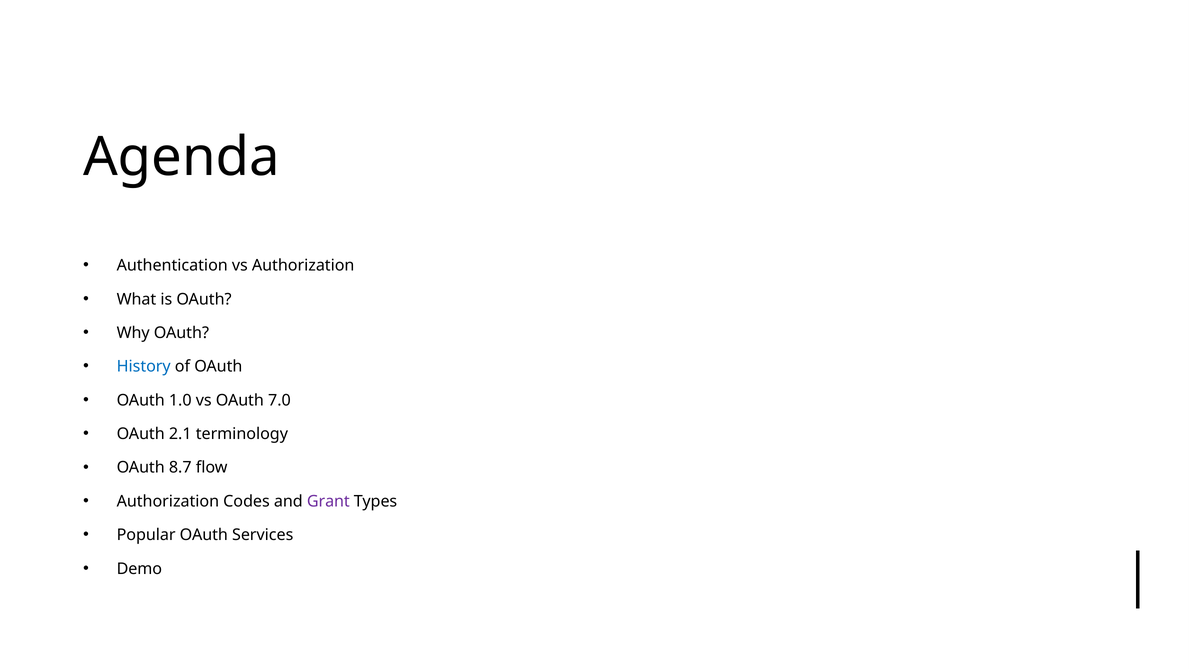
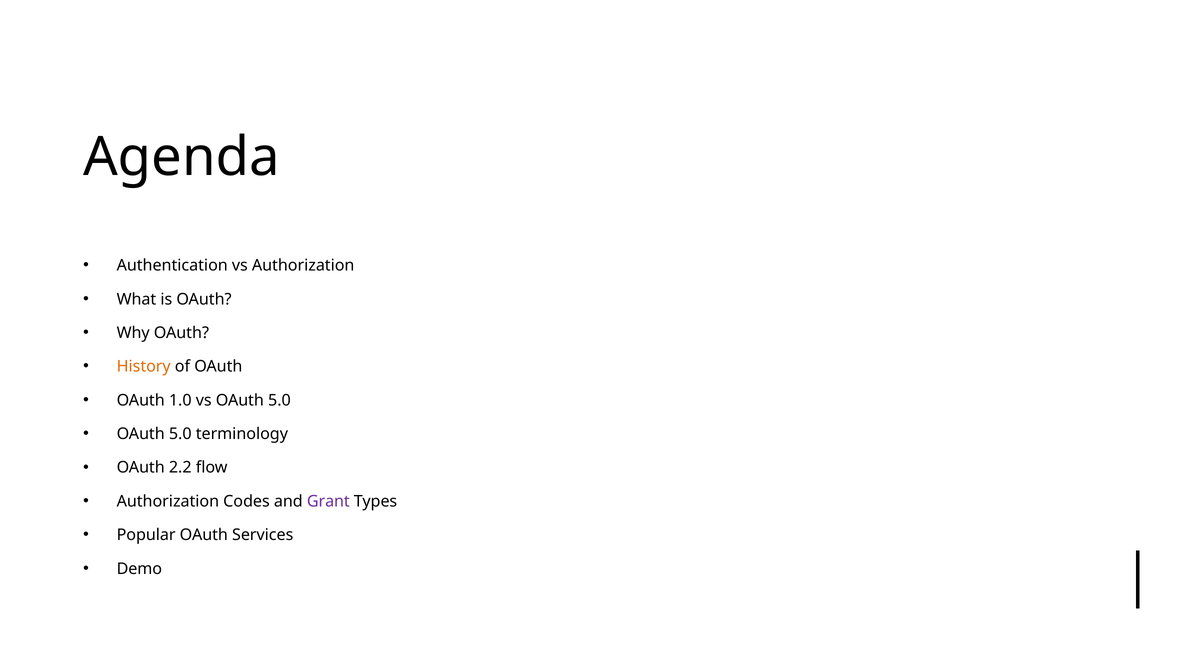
History colour: blue -> orange
vs OAuth 7.0: 7.0 -> 5.0
2.1 at (180, 434): 2.1 -> 5.0
8.7: 8.7 -> 2.2
